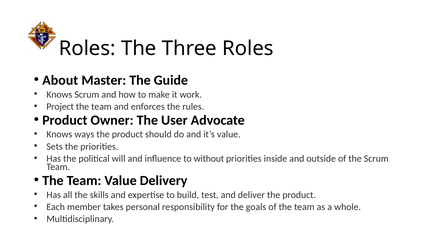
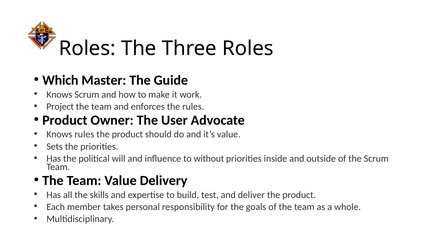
About: About -> Which
Knows ways: ways -> rules
